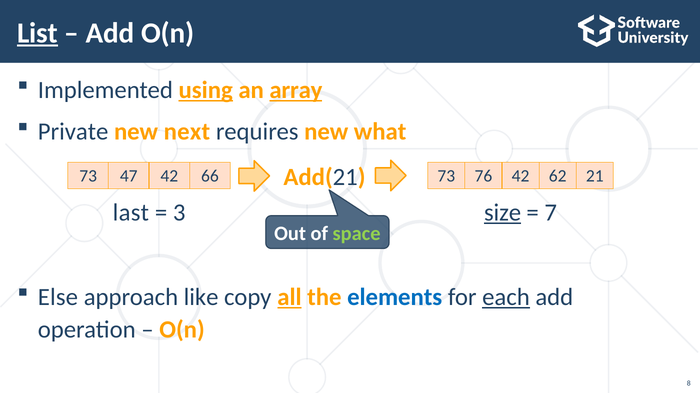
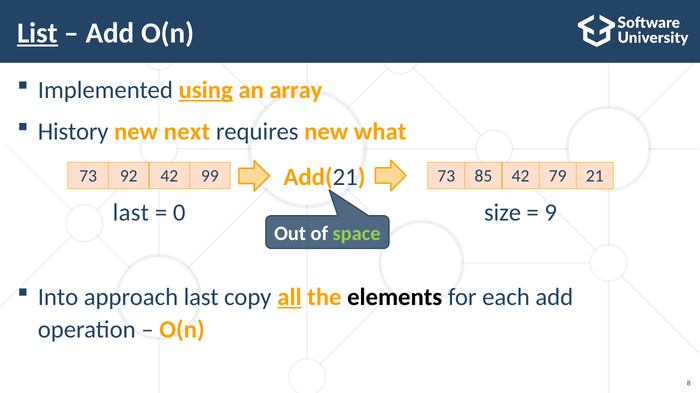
array underline: present -> none
Private: Private -> History
47: 47 -> 92
66: 66 -> 99
76: 76 -> 85
62: 62 -> 79
3: 3 -> 0
size underline: present -> none
7: 7 -> 9
Else: Else -> Into
approach like: like -> last
elements colour: blue -> black
each underline: present -> none
